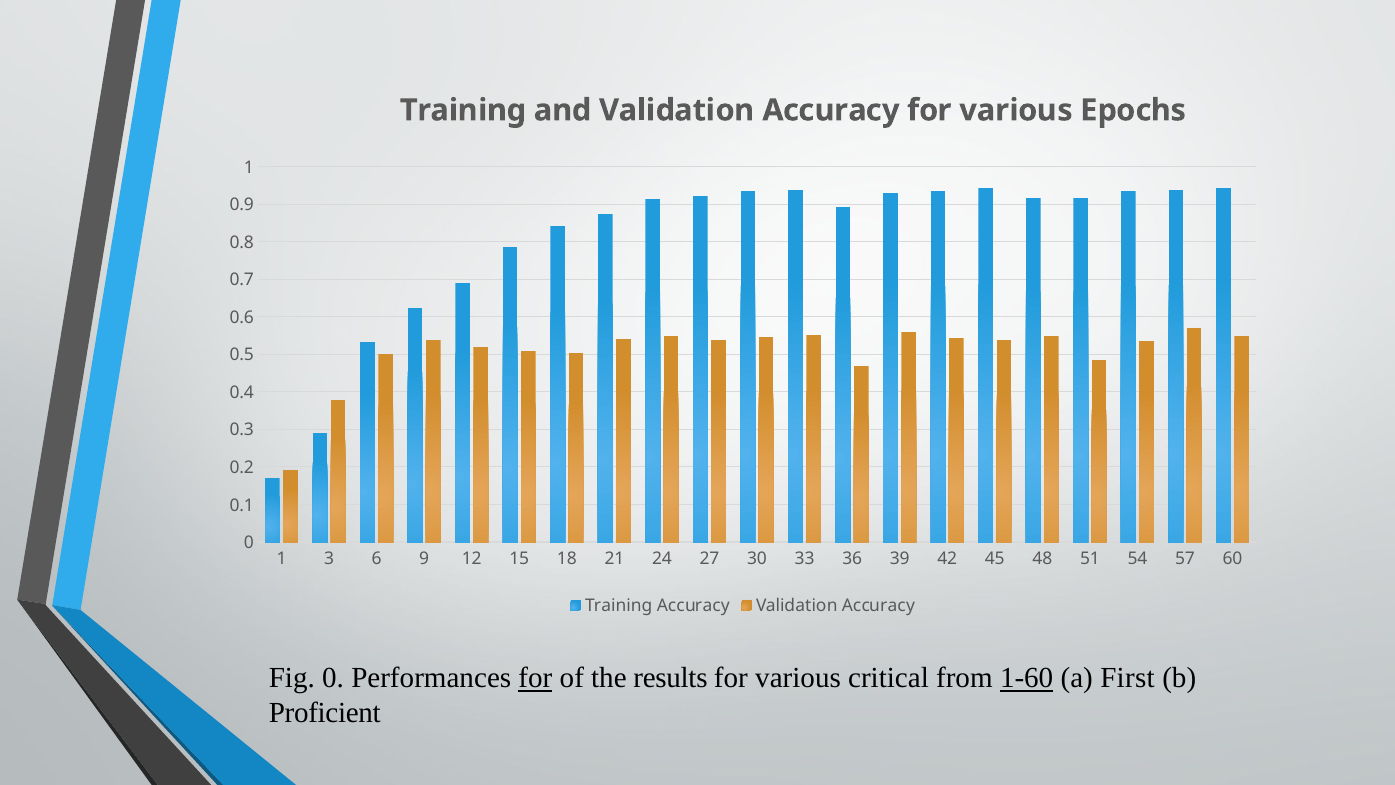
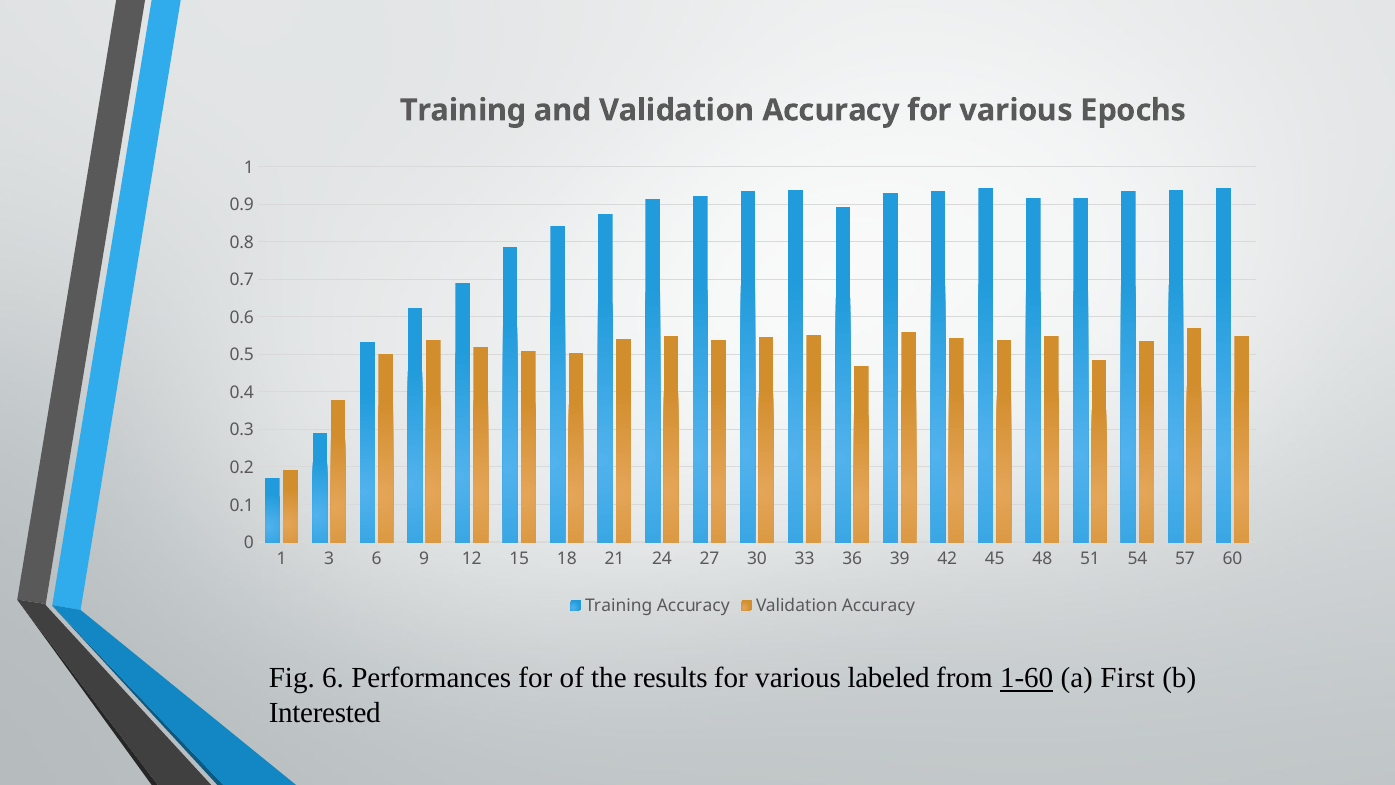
Fig 0: 0 -> 6
for at (535, 678) underline: present -> none
critical: critical -> labeled
Proficient: Proficient -> Interested
